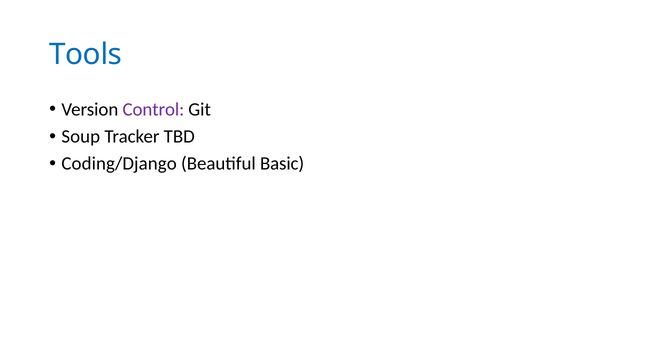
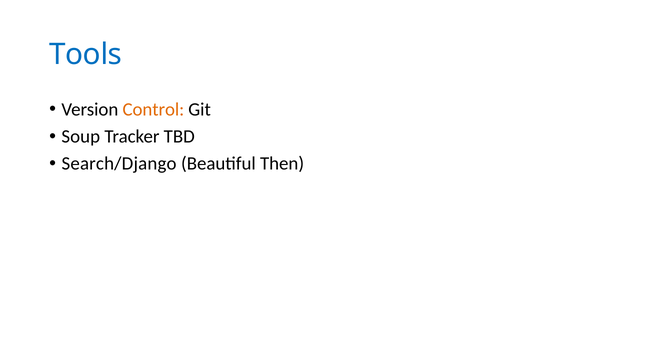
Control colour: purple -> orange
Coding/Django: Coding/Django -> Search/Django
Basic: Basic -> Then
